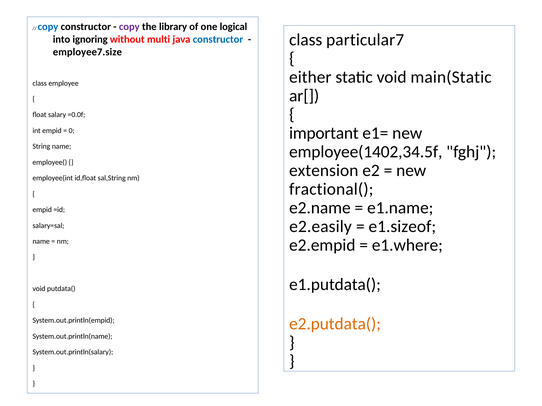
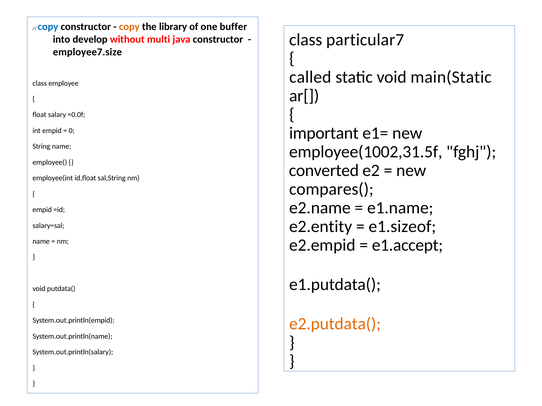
copy at (129, 27) colour: purple -> orange
logical: logical -> buffer
ignoring: ignoring -> develop
constructor at (218, 39) colour: blue -> black
either: either -> called
employee(1402,34.5f: employee(1402,34.5f -> employee(1002,31.5f
extension: extension -> converted
fractional(: fractional( -> compares(
e2.easily: e2.easily -> e2.entity
e1.where: e1.where -> e1.accept
